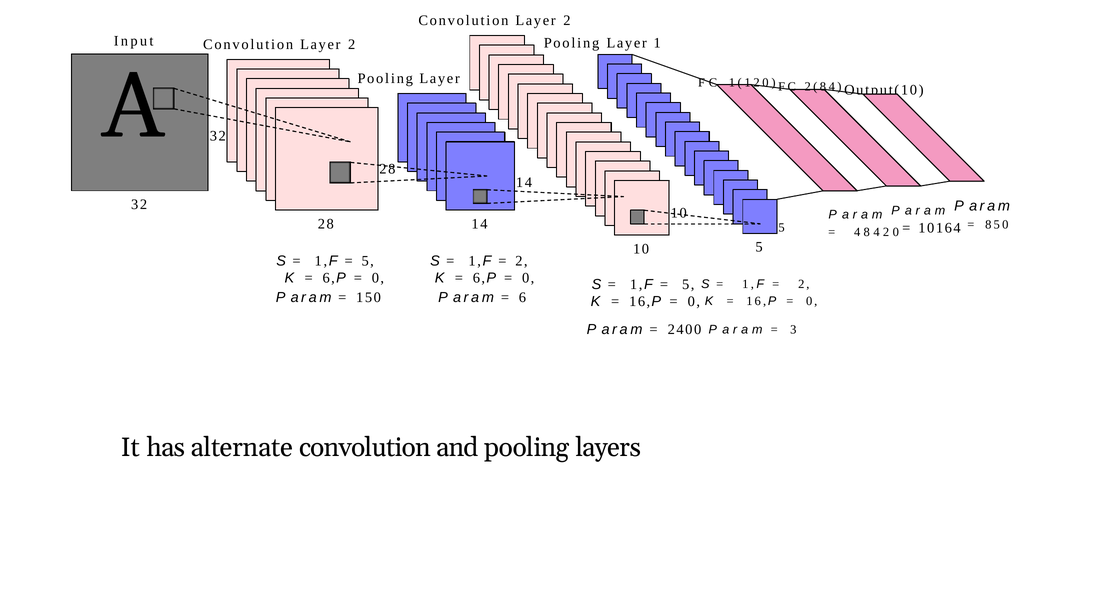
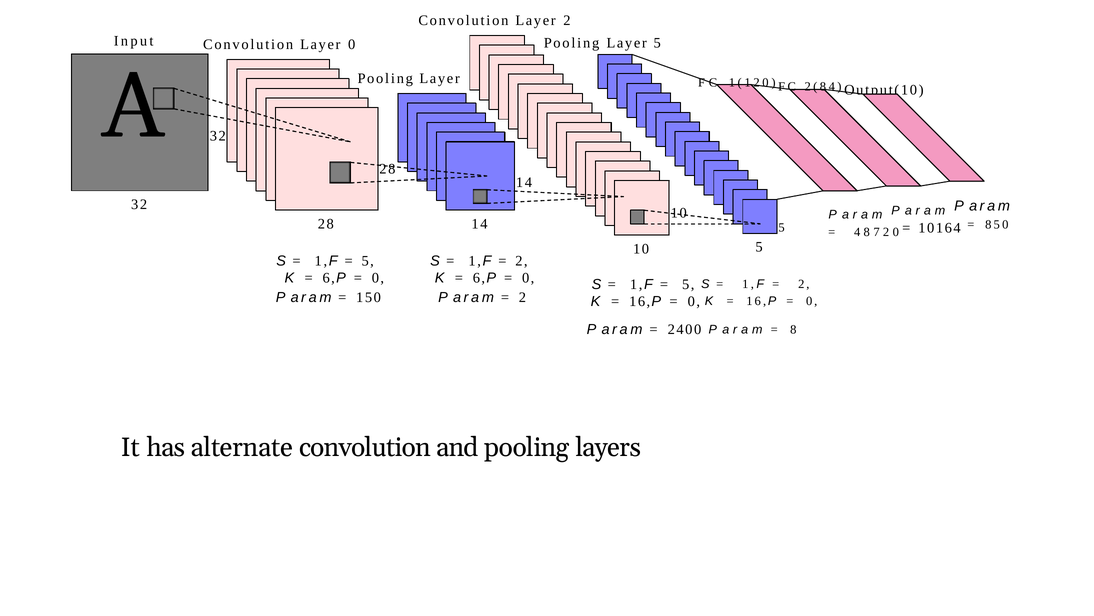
1 at (657, 43): 1 -> 5
2 at (352, 44): 2 -> 0
4 at (877, 232): 4 -> 7
6 at (522, 297): 6 -> 2
3 at (793, 329): 3 -> 8
